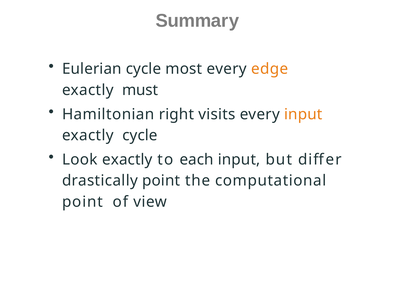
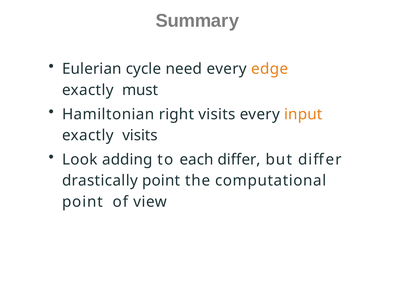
most: most -> need
exactly cycle: cycle -> visits
Look exactly: exactly -> adding
each input: input -> differ
